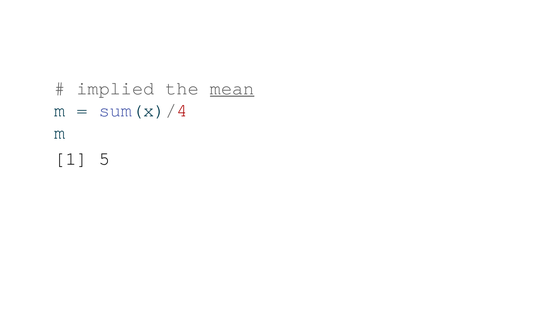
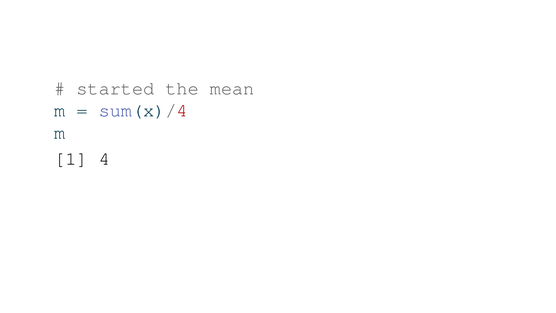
implied: implied -> started
mean underline: present -> none
5: 5 -> 4
